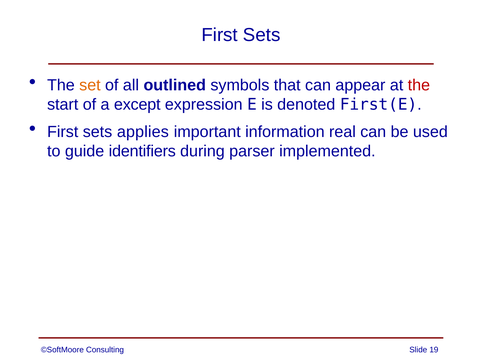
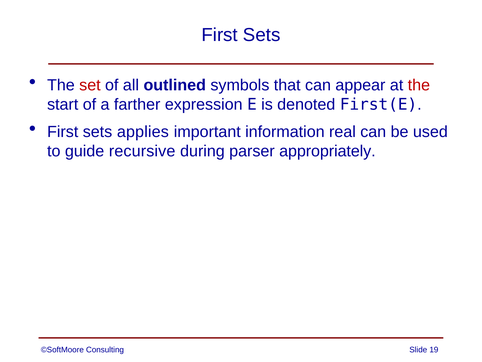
set colour: orange -> red
except: except -> farther
identifiers: identifiers -> recursive
implemented: implemented -> appropriately
